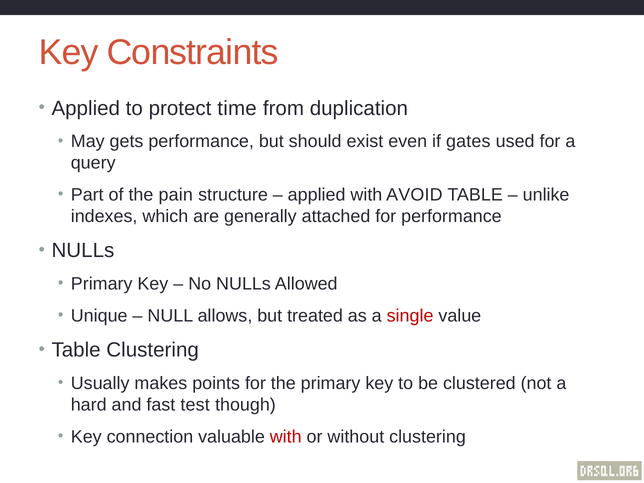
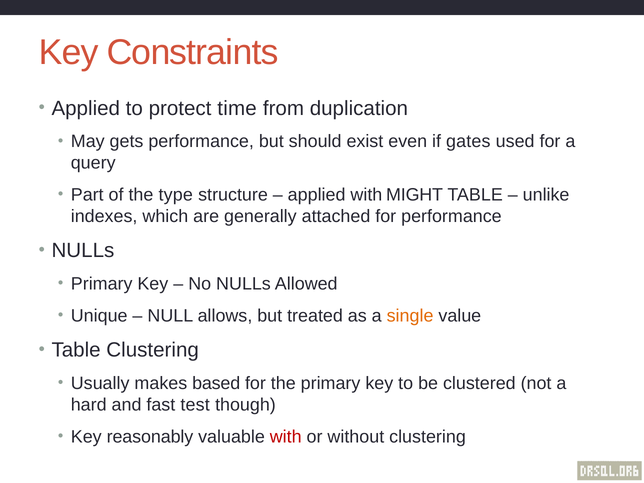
pain: pain -> type
AVOID: AVOID -> MIGHT
single colour: red -> orange
points: points -> based
connection: connection -> reasonably
